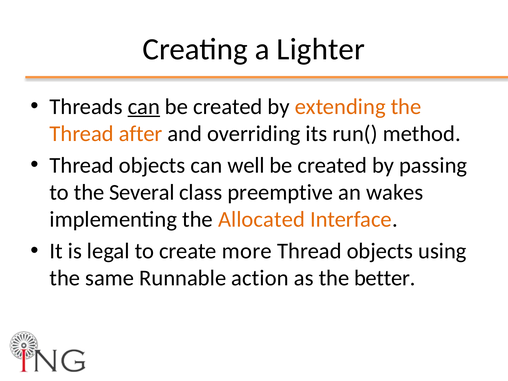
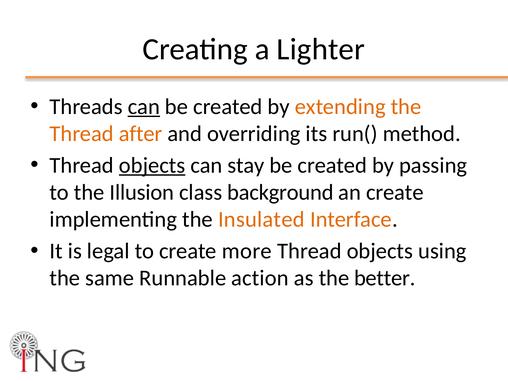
objects at (152, 165) underline: none -> present
well: well -> stay
Several: Several -> Illusion
preemptive: preemptive -> background
an wakes: wakes -> create
Allocated: Allocated -> Insulated
